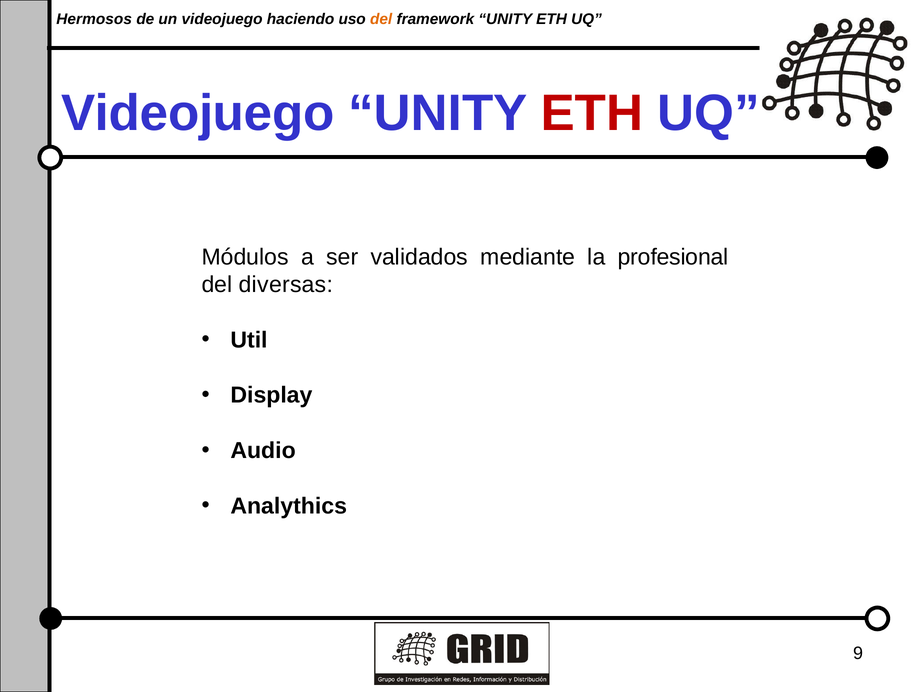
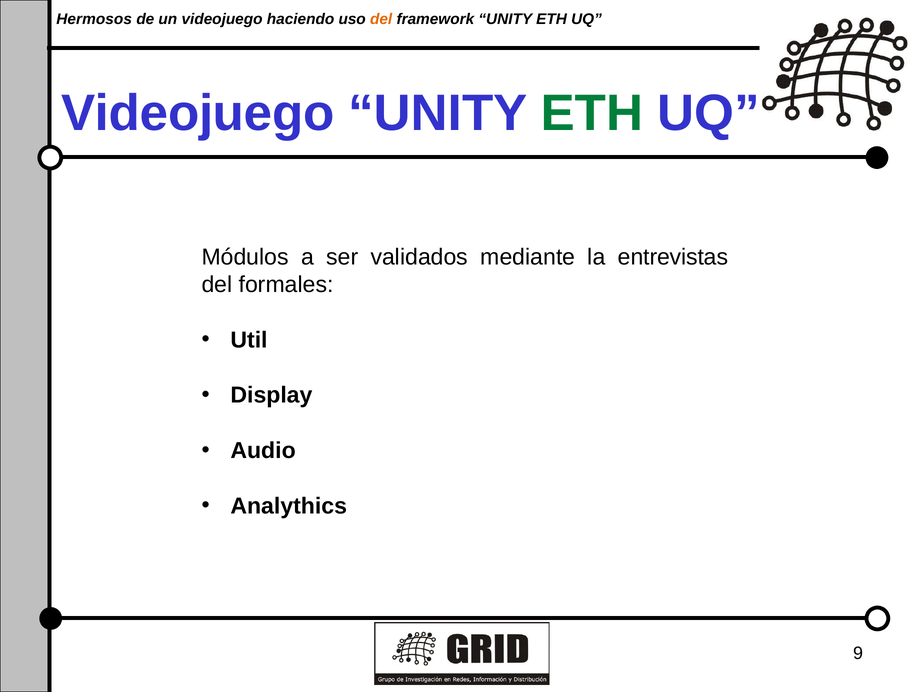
ETH at (592, 113) colour: red -> green
profesional: profesional -> entrevistas
diversas: diversas -> formales
